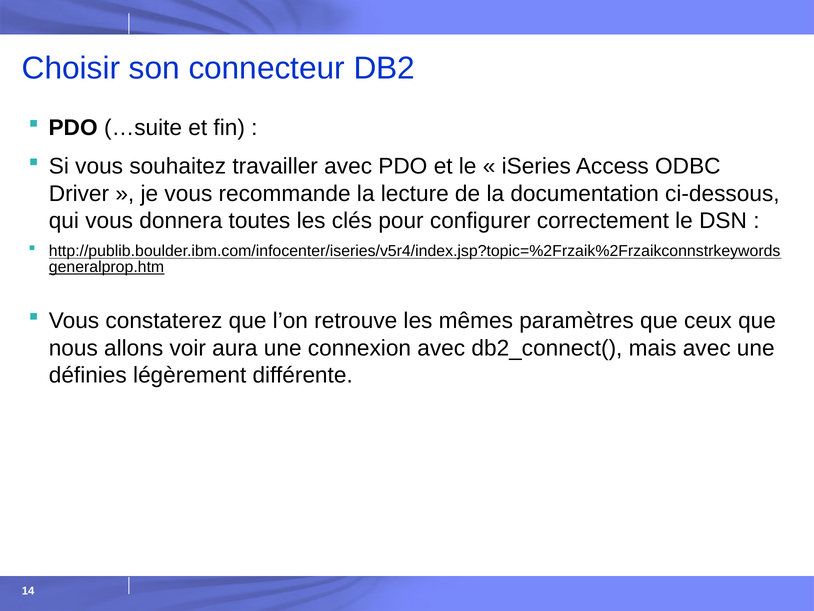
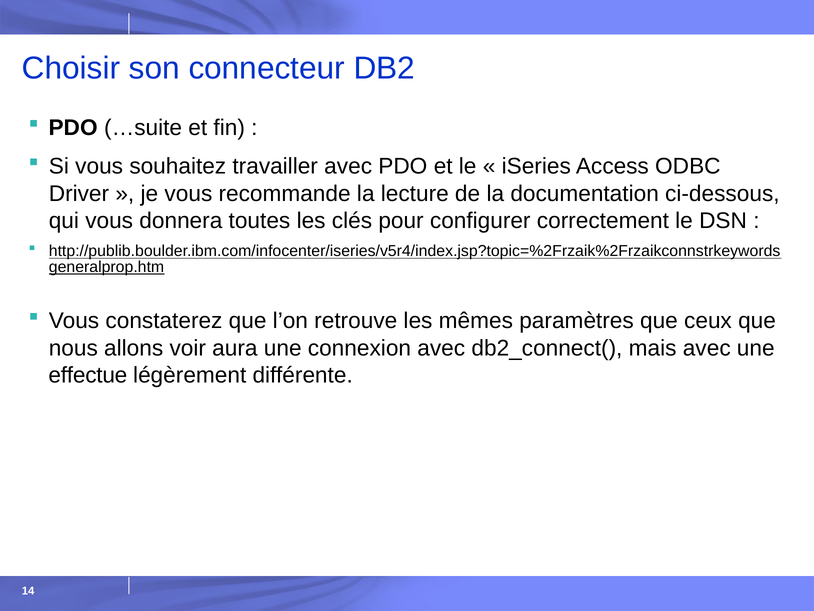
définies: définies -> effectue
